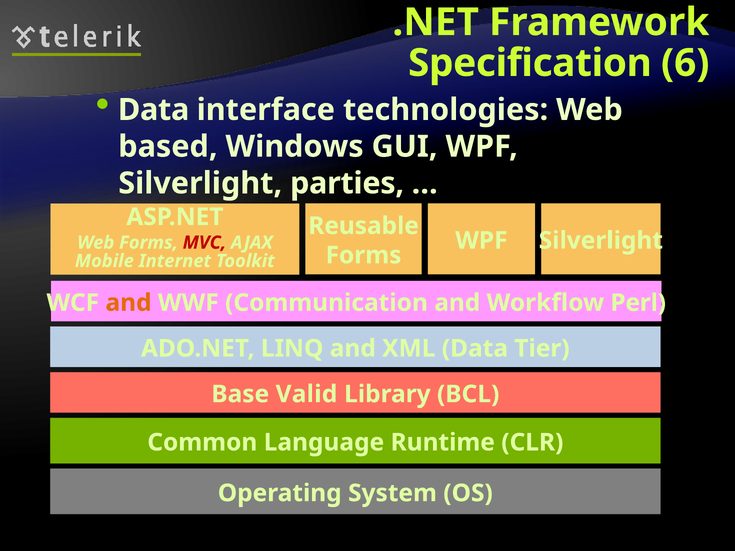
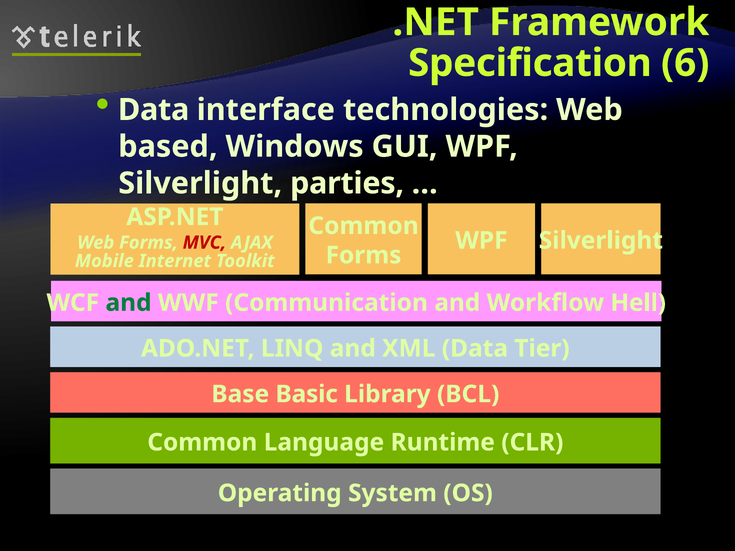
Reusable at (364, 226): Reusable -> Common
and at (129, 303) colour: orange -> green
Perl: Perl -> Hell
Valid: Valid -> Basic
